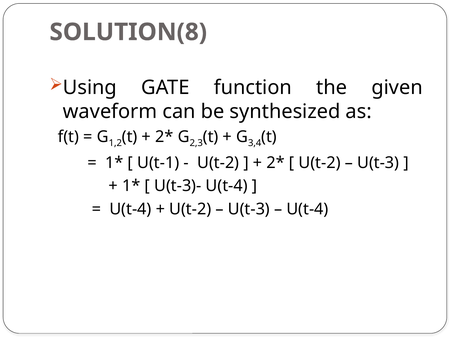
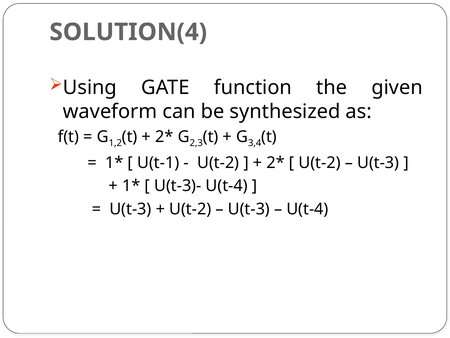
SOLUTION(8: SOLUTION(8 -> SOLUTION(4
U(t-4 at (130, 209): U(t-4 -> U(t-3
